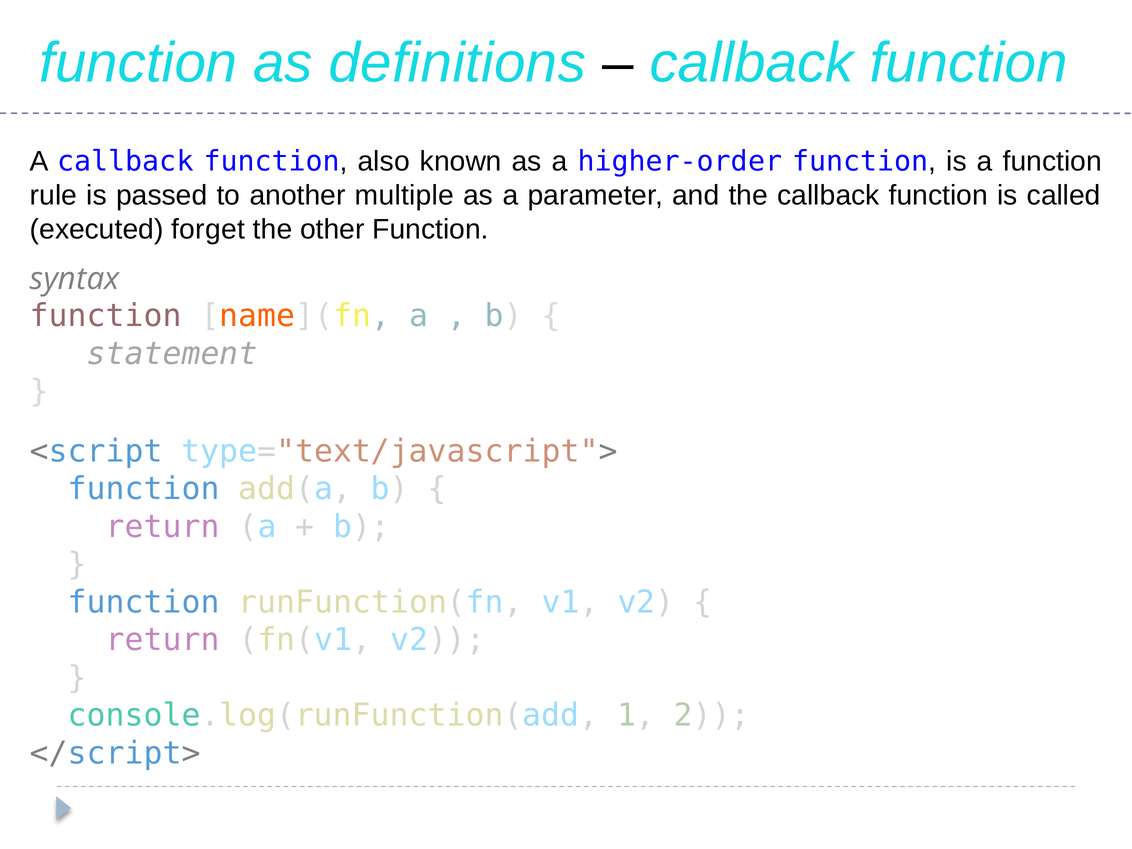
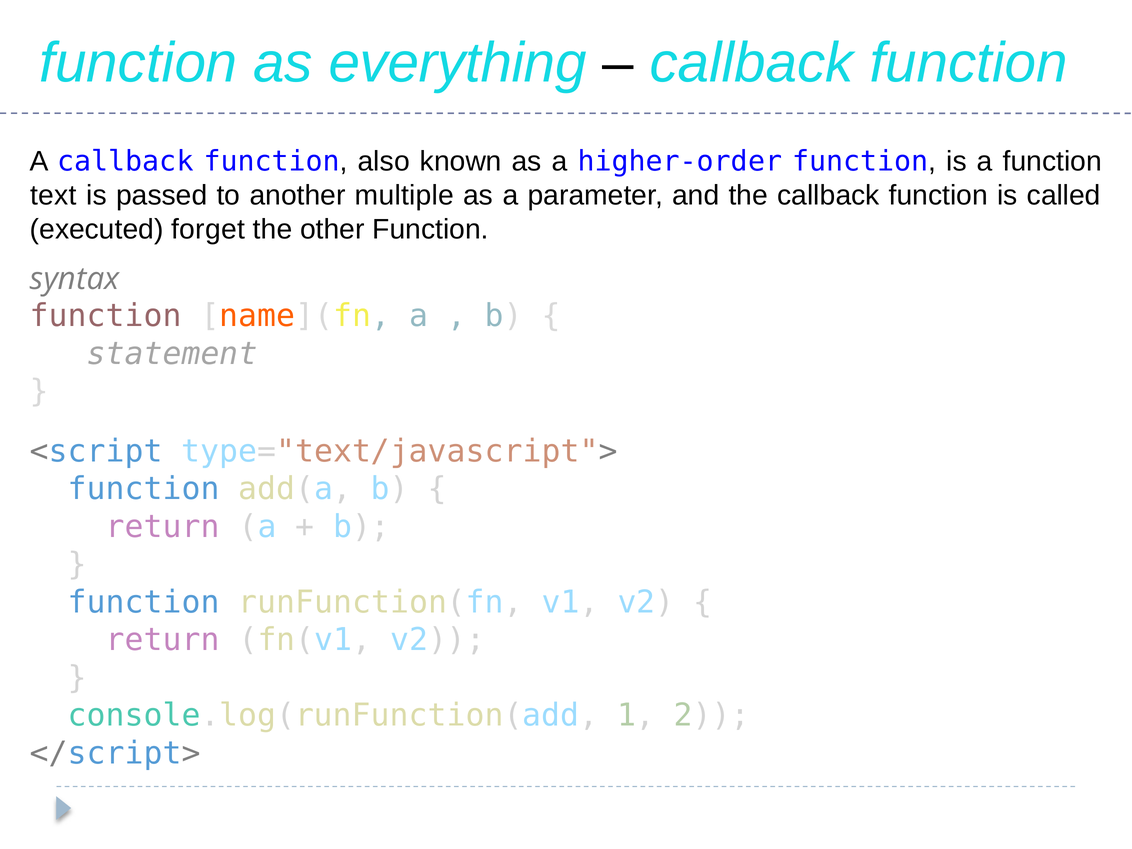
definitions: definitions -> everything
rule: rule -> text
